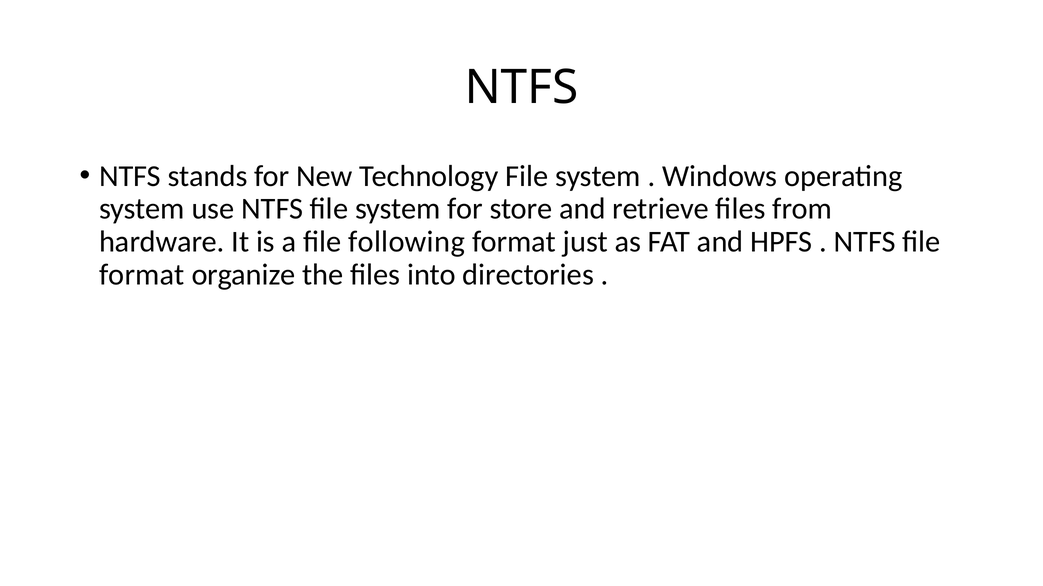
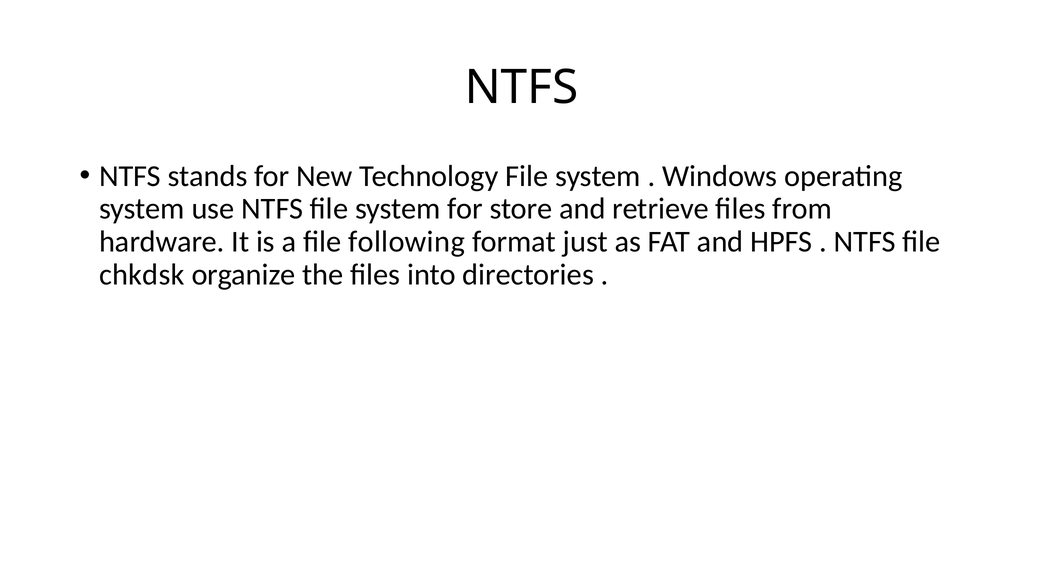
format at (142, 275): format -> chkdsk
